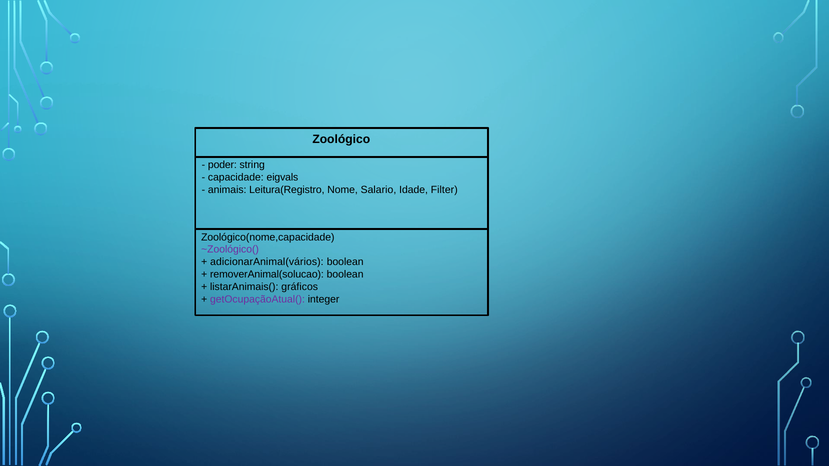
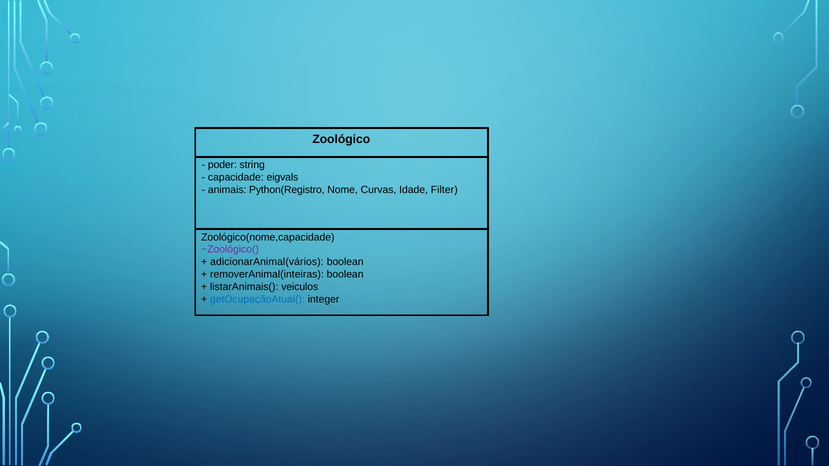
Leitura(Registro: Leitura(Registro -> Python(Registro
Salario: Salario -> Curvas
removerAnimal(solucao: removerAnimal(solucao -> removerAnimal(inteiras
gráficos: gráficos -> veiculos
getOcupaçãoAtual( colour: purple -> blue
